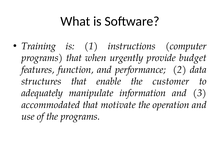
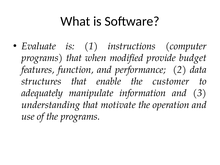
Training: Training -> Evaluate
urgently: urgently -> modified
accommodated: accommodated -> understanding
